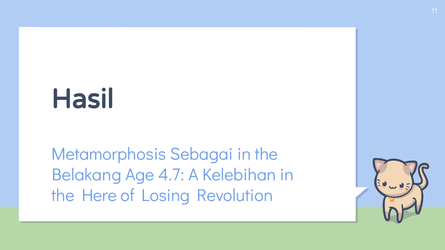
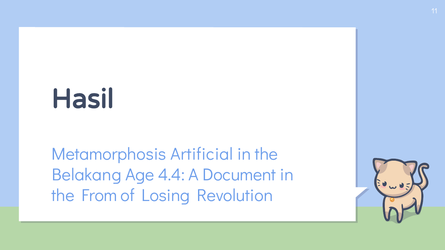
Sebagai: Sebagai -> Artificial
4.7: 4.7 -> 4.4
Kelebihan: Kelebihan -> Document
Here: Here -> From
